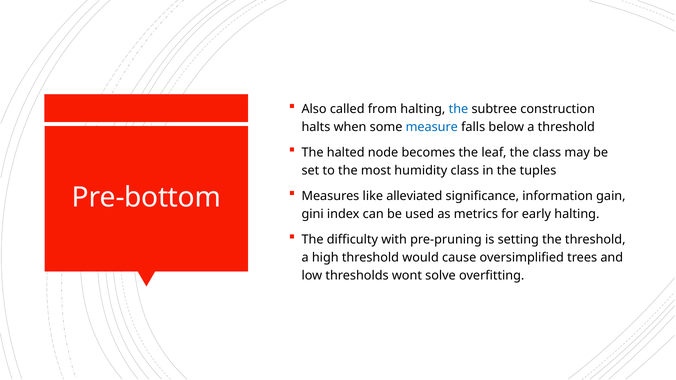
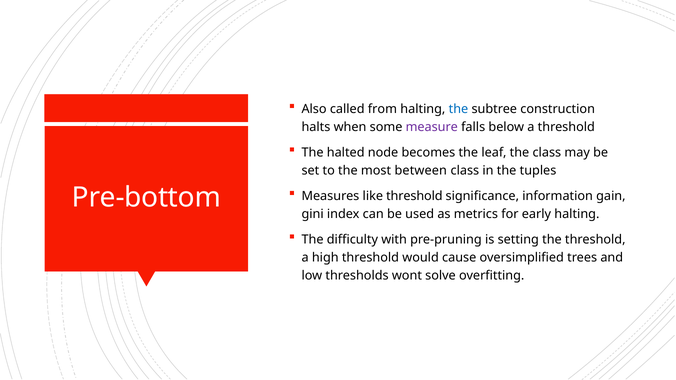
measure colour: blue -> purple
humidity: humidity -> between
like alleviated: alleviated -> threshold
